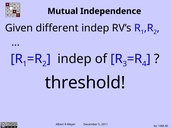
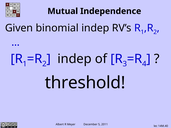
different: different -> binomial
